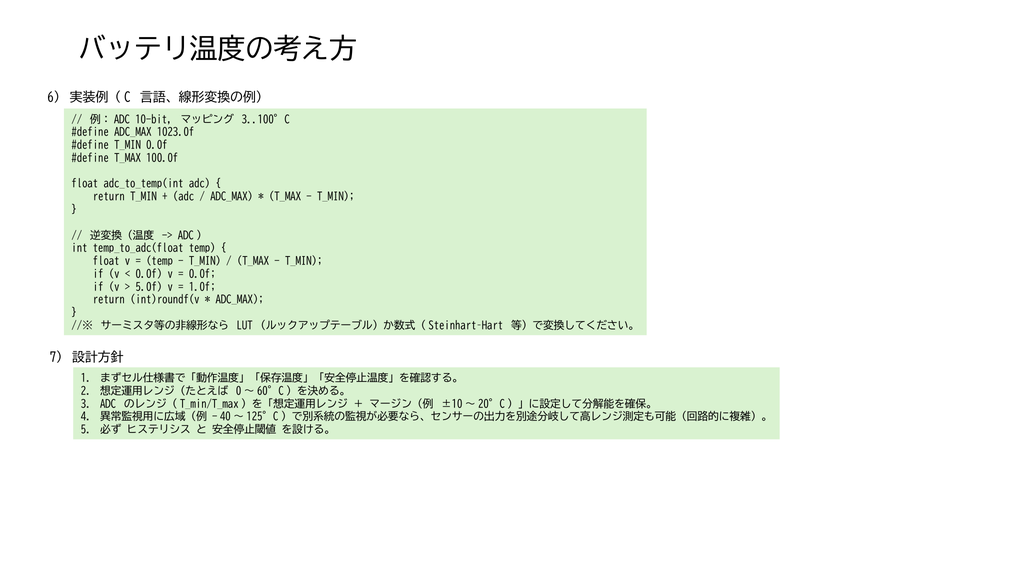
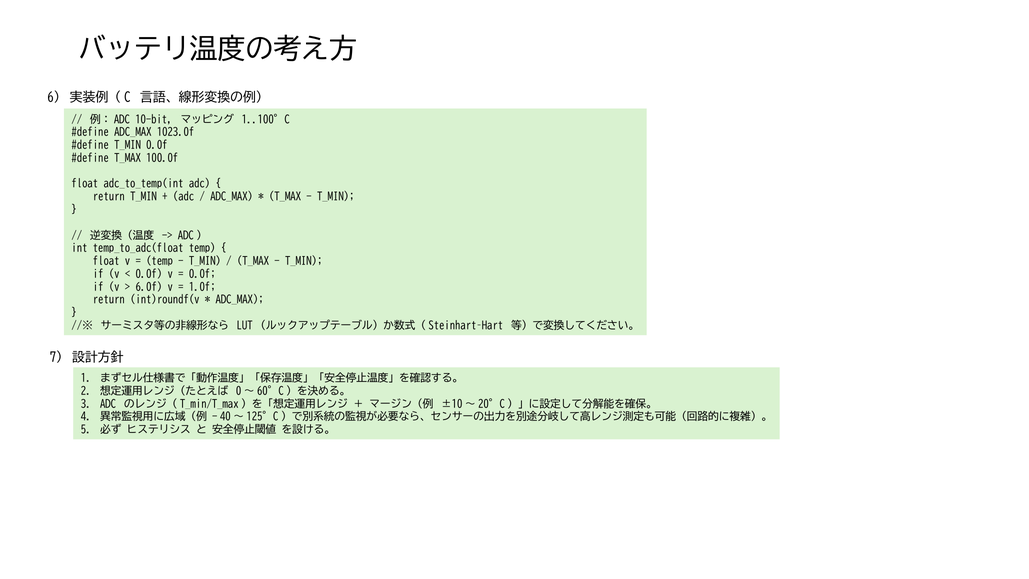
3..100°C: 3..100°C -> 1..100°C
5.0f: 5.0f -> 6.0f
